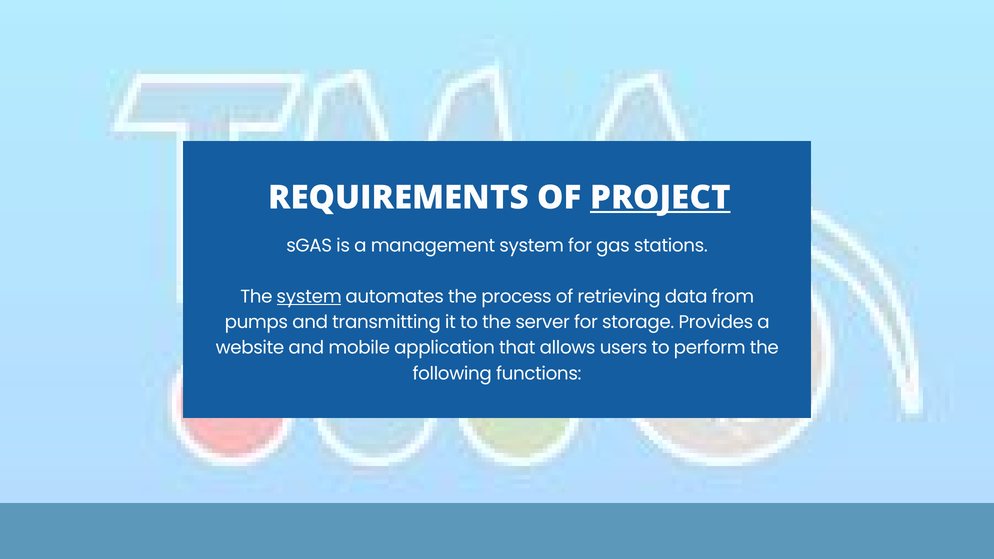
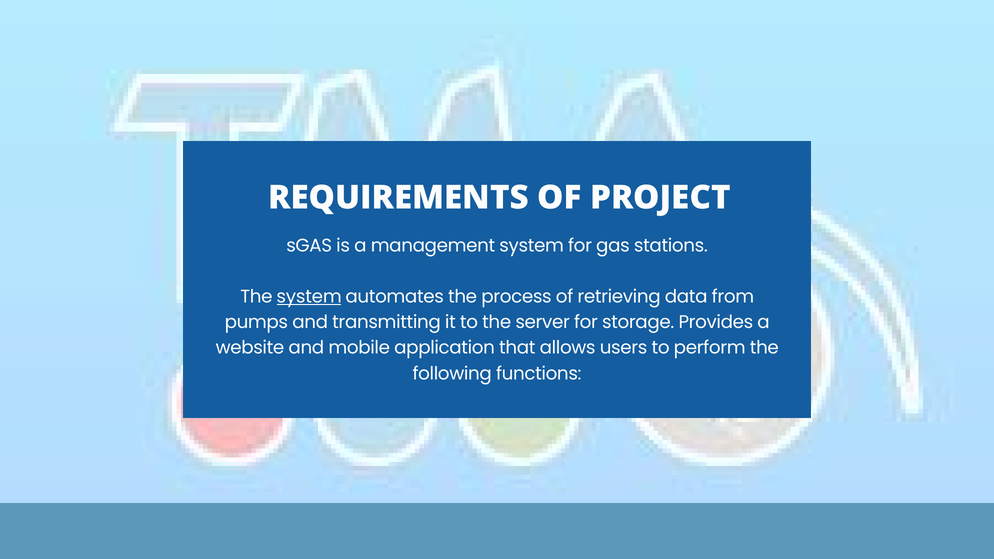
PROJECT underline: present -> none
